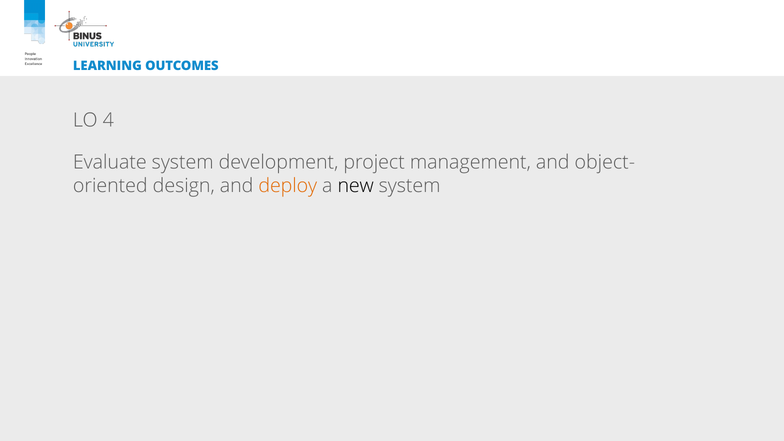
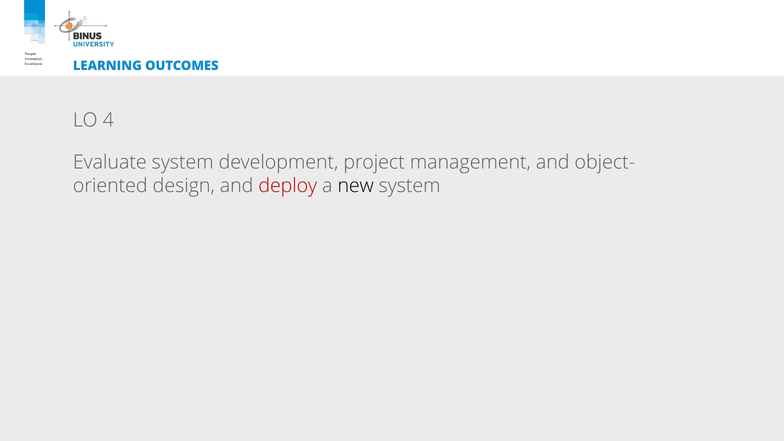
deploy colour: orange -> red
